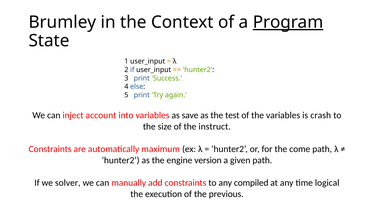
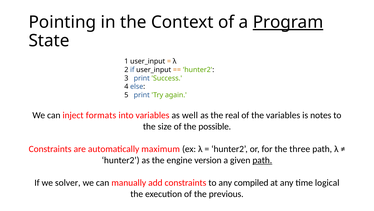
Brumley: Brumley -> Pointing
account: account -> formats
save: save -> well
test: test -> real
crash: crash -> notes
instruct: instruct -> possible
come: come -> three
path at (262, 160) underline: none -> present
